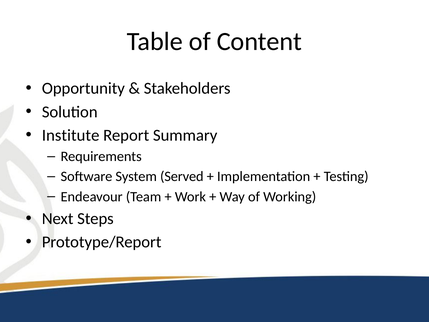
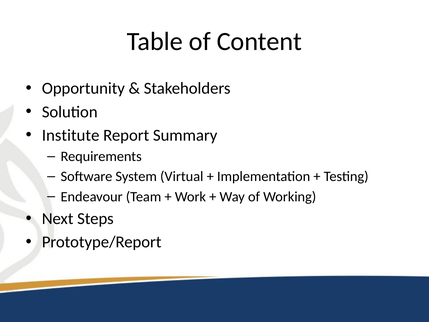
Served: Served -> Virtual
